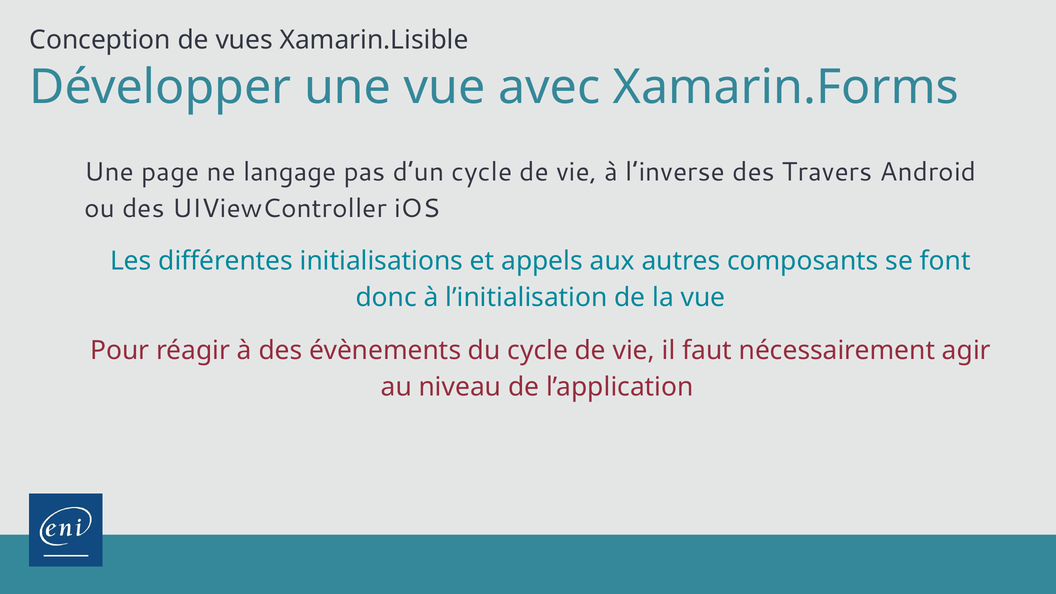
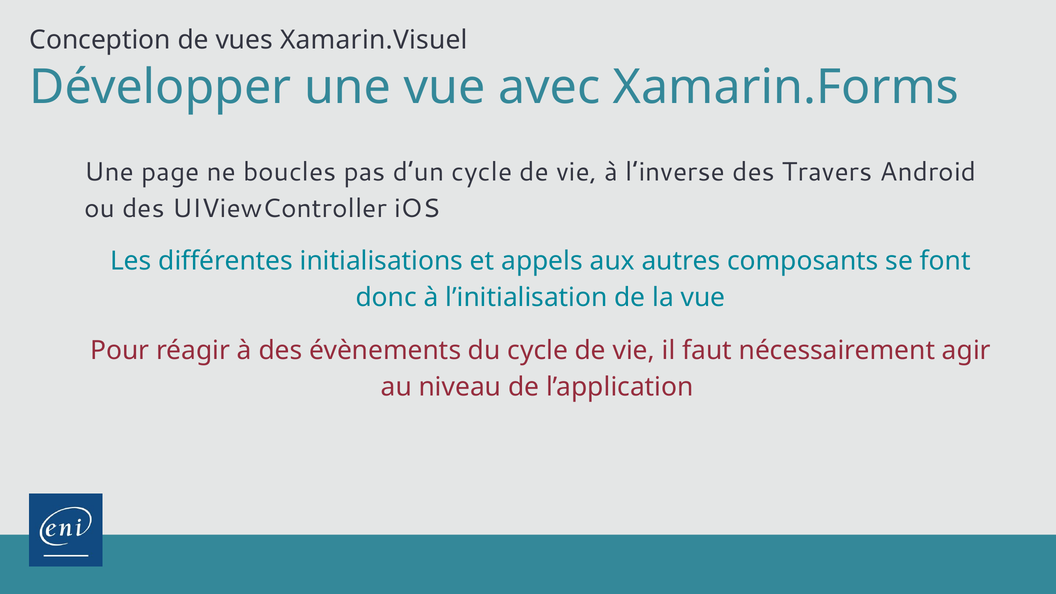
Xamarin.Lisible: Xamarin.Lisible -> Xamarin.Visuel
langage: langage -> boucles
